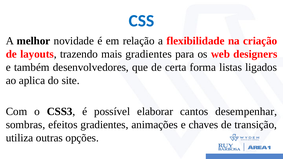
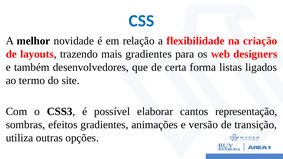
aplica: aplica -> termo
desempenhar: desempenhar -> representação
chaves: chaves -> versão
